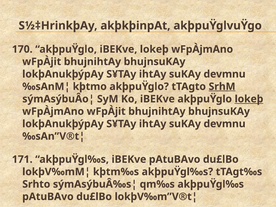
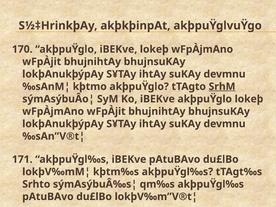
lokeþ at (249, 99) underline: present -> none
